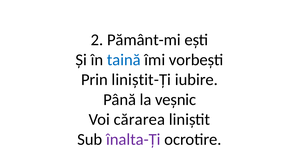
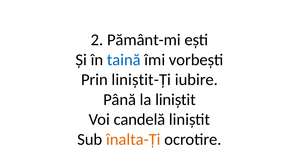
la veșnic: veșnic -> liniștit
cărarea: cărarea -> candelă
înalta-Ți colour: purple -> orange
